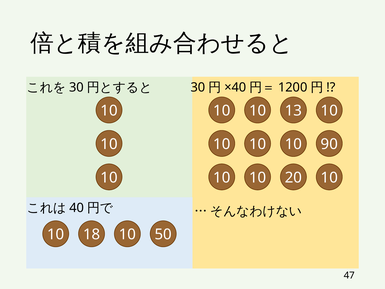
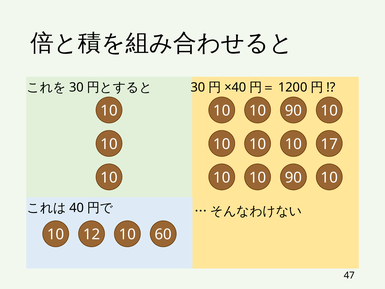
10 10 13: 13 -> 90
90: 90 -> 17
20 at (293, 177): 20 -> 90
18: 18 -> 12
50: 50 -> 60
